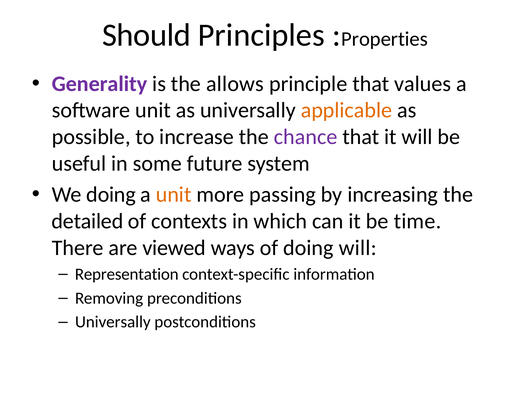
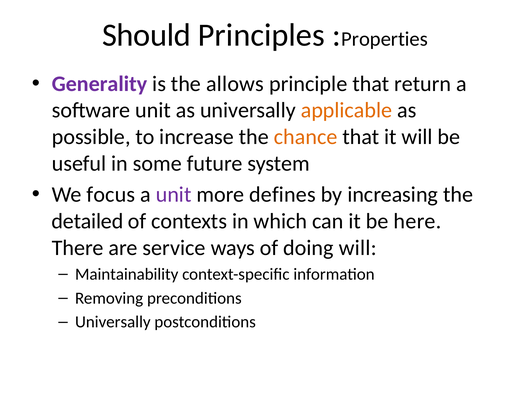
values: values -> return
chance colour: purple -> orange
We doing: doing -> focus
unit at (174, 195) colour: orange -> purple
passing: passing -> defines
time: time -> here
viewed: viewed -> service
Representation: Representation -> Maintainability
